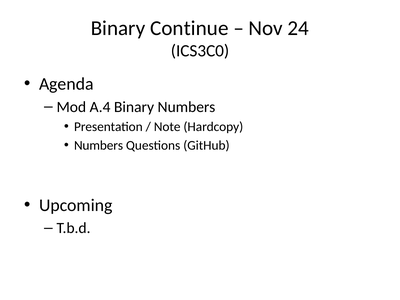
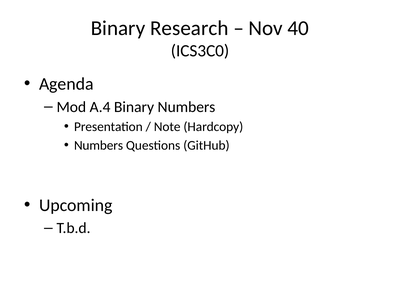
Continue: Continue -> Research
24: 24 -> 40
